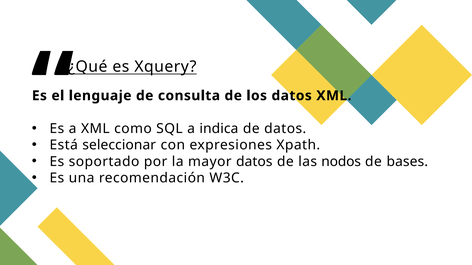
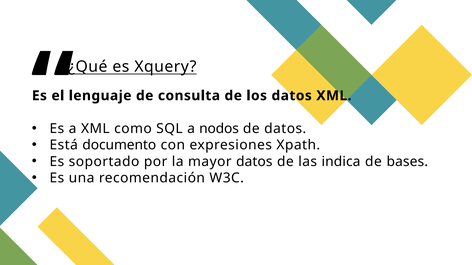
indica: indica -> nodos
seleccionar: seleccionar -> documento
nodos: nodos -> indica
